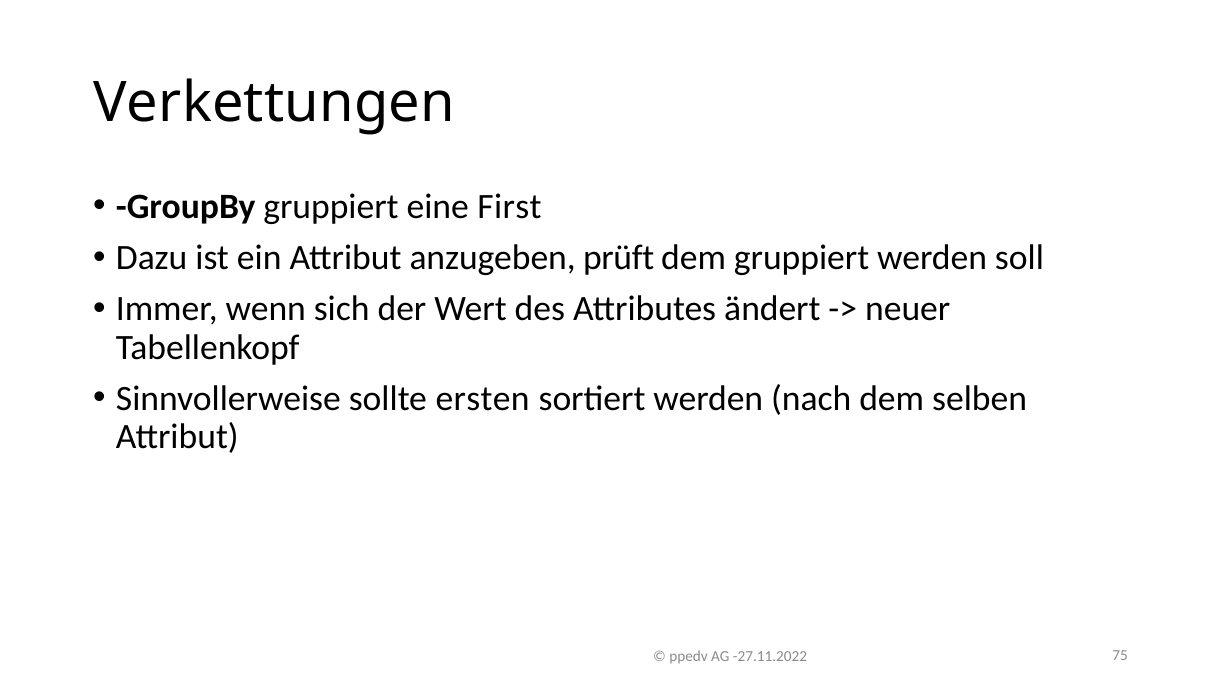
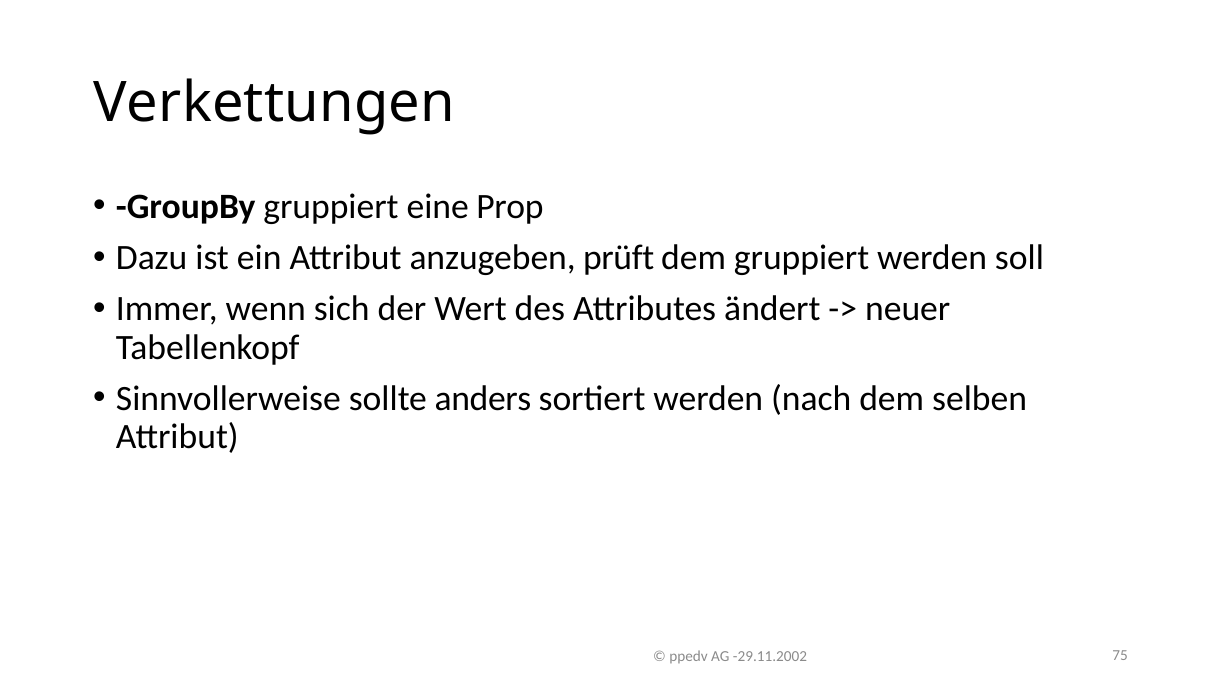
First: First -> Prop
ersten: ersten -> anders
-27.11.2022: -27.11.2022 -> -29.11.2002
